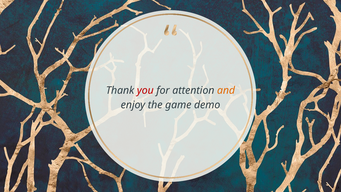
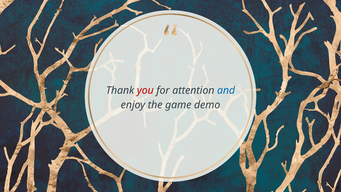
and colour: orange -> blue
